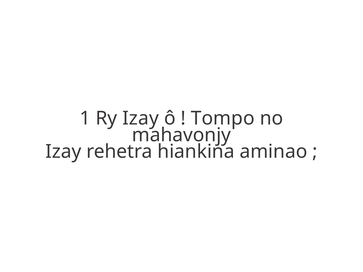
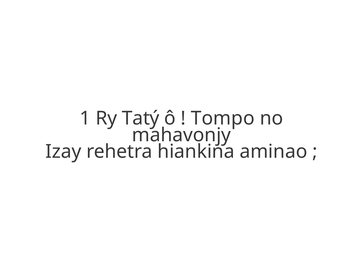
Ry Izay: Izay -> Tatý
